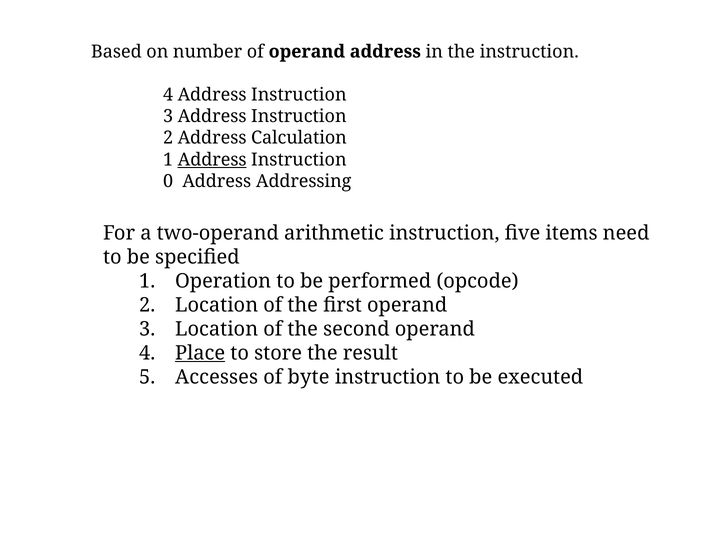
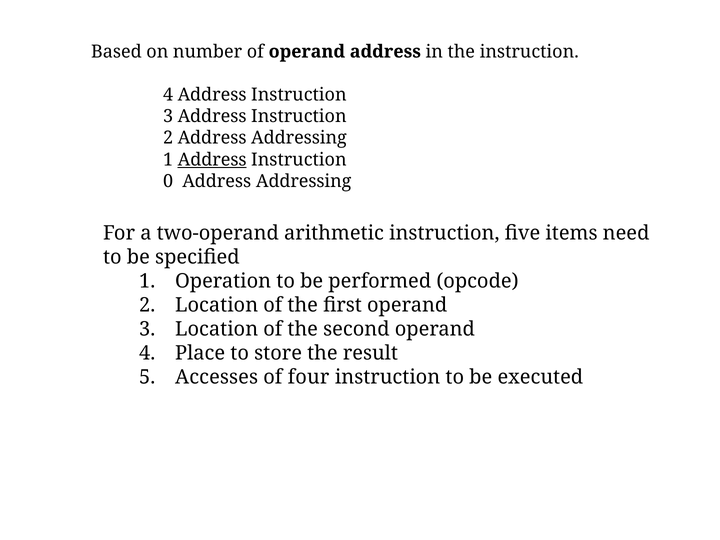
2 Address Calculation: Calculation -> Addressing
Place underline: present -> none
byte: byte -> four
